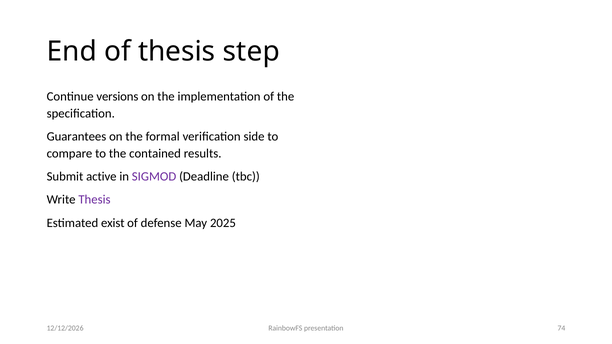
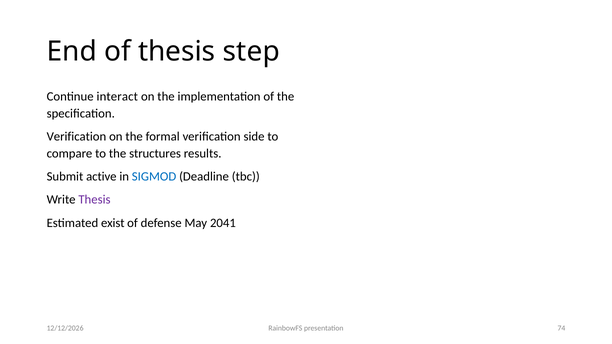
versions: versions -> interact
Guarantees at (76, 137): Guarantees -> Verification
contained: contained -> structures
SIGMOD colour: purple -> blue
2025: 2025 -> 2041
